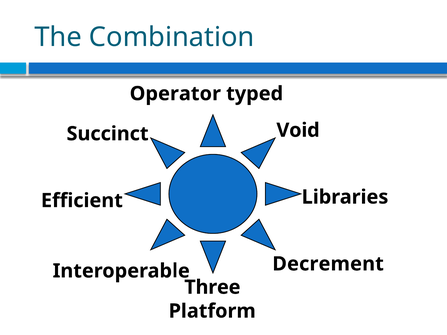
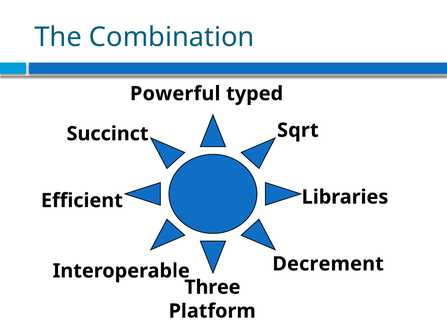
Operator: Operator -> Powerful
Void: Void -> Sqrt
